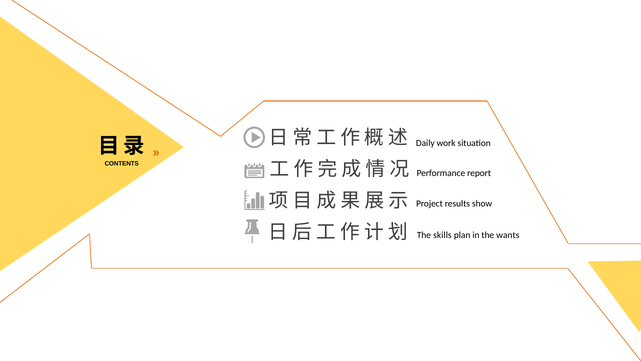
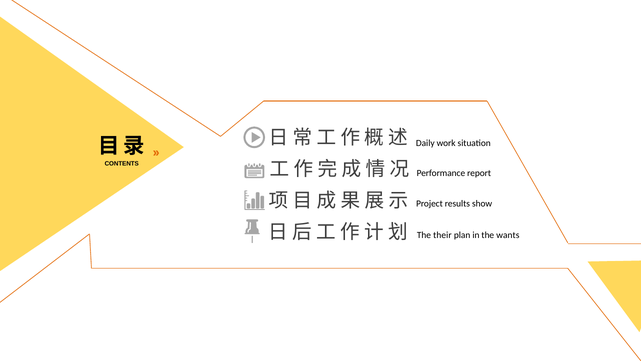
skills: skills -> their
